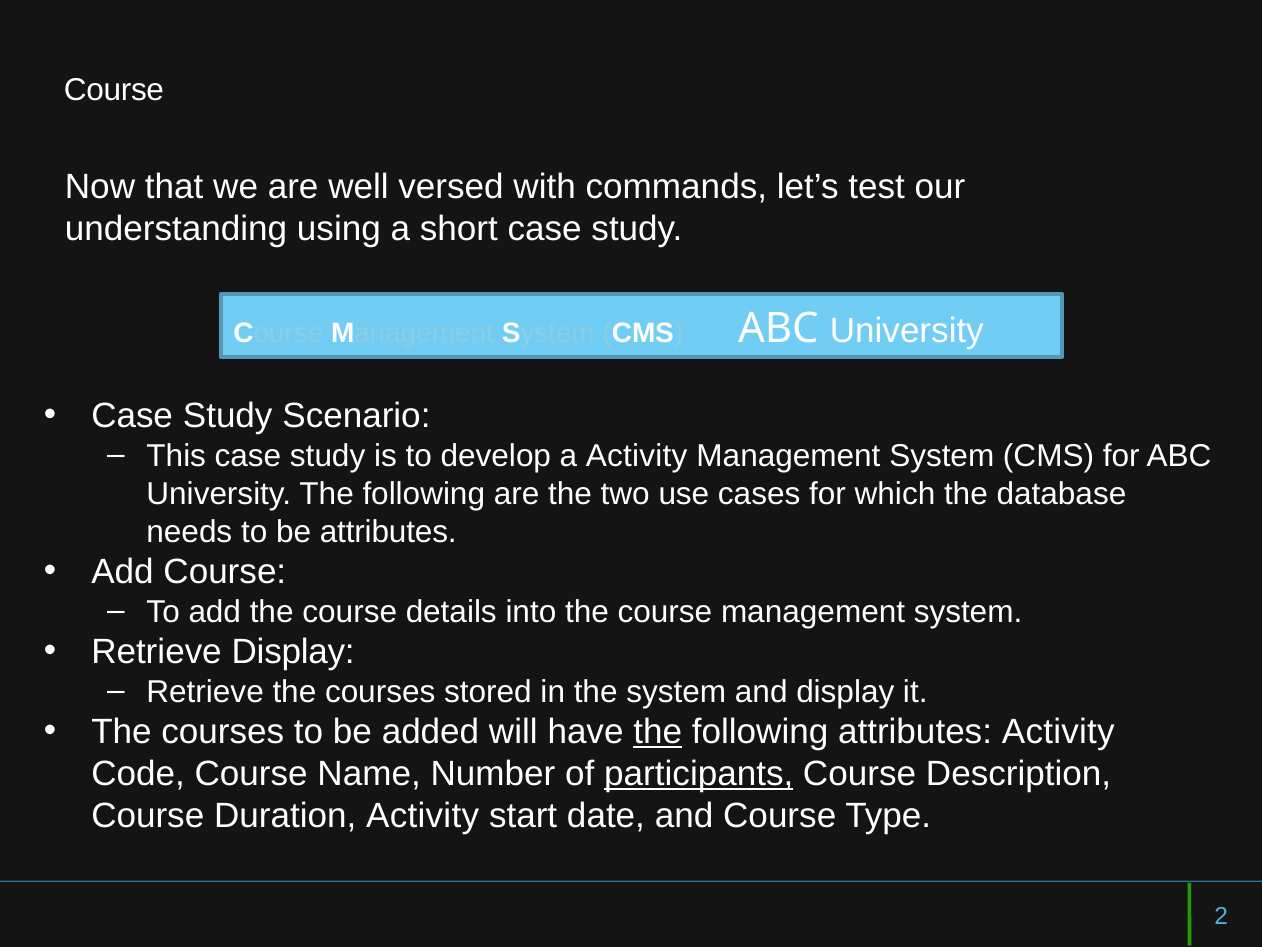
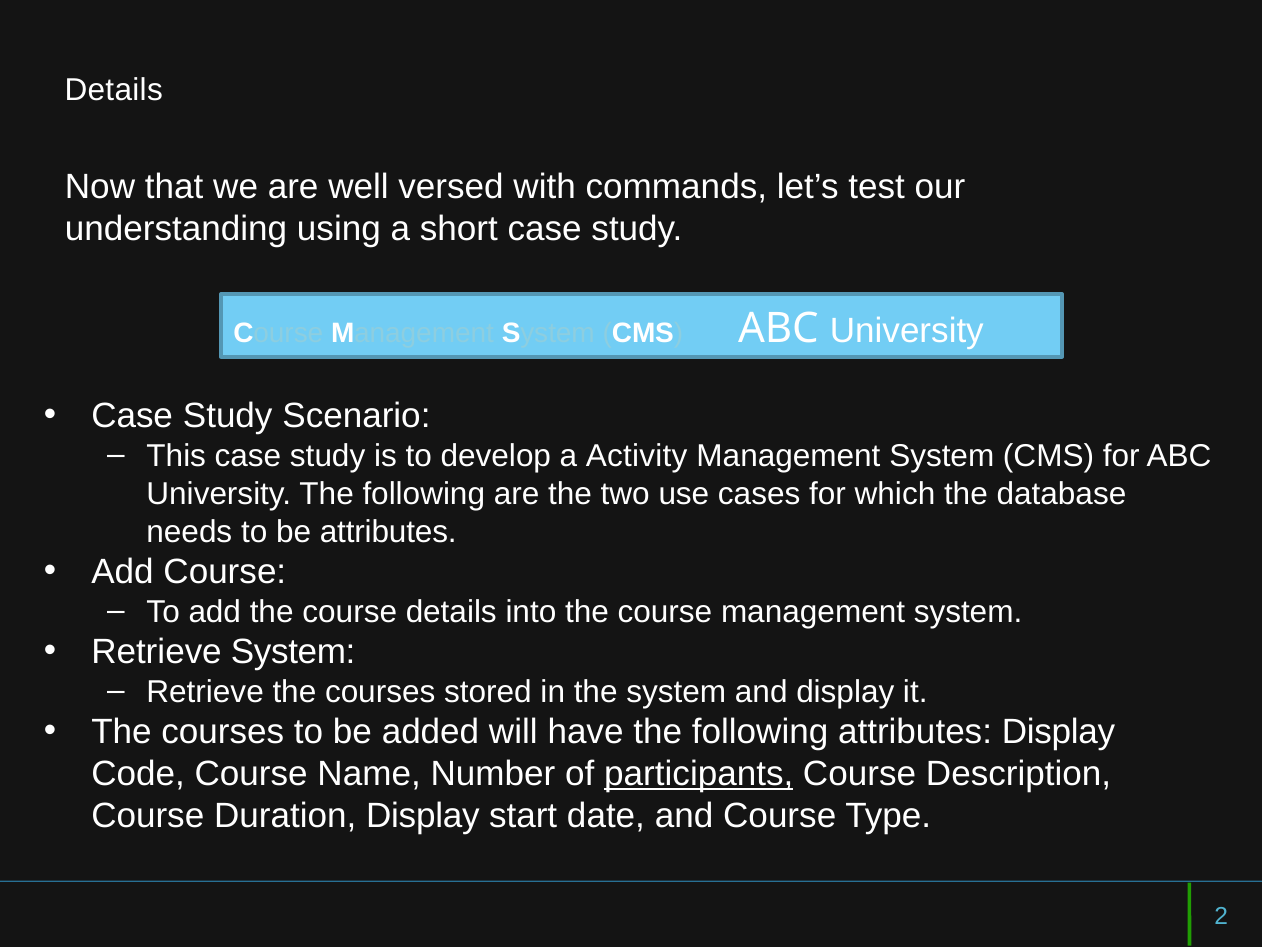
Course at (114, 90): Course -> Details
Retrieve Display: Display -> System
the at (658, 732) underline: present -> none
attributes Activity: Activity -> Display
Duration Activity: Activity -> Display
